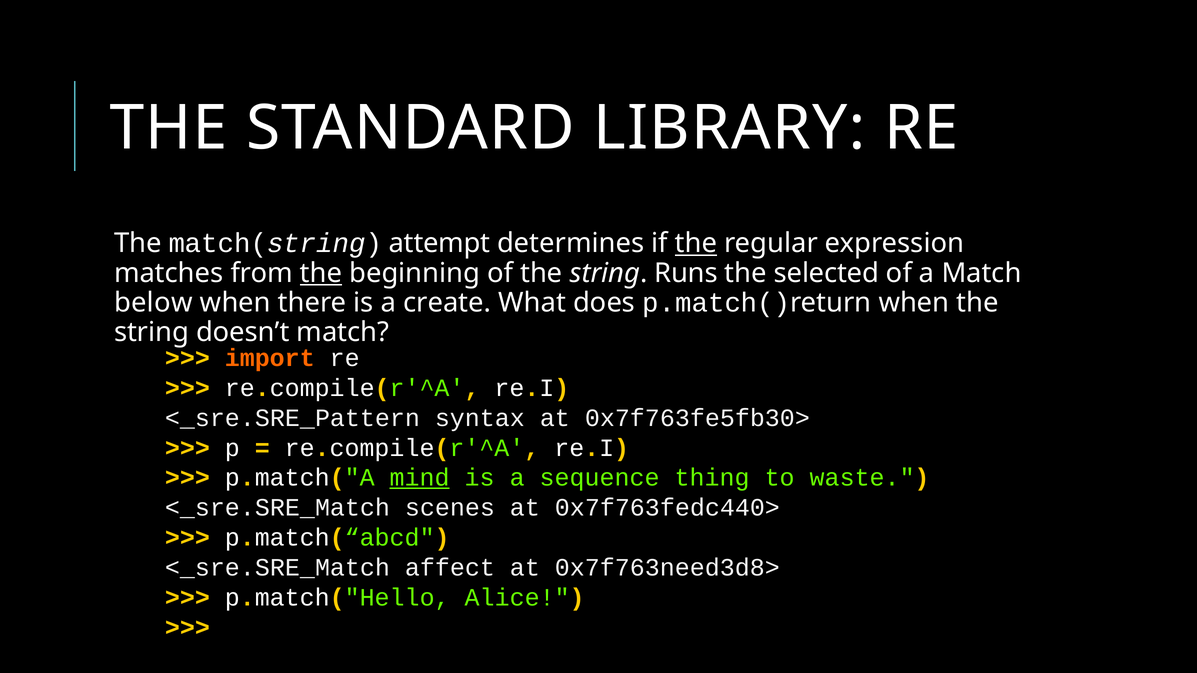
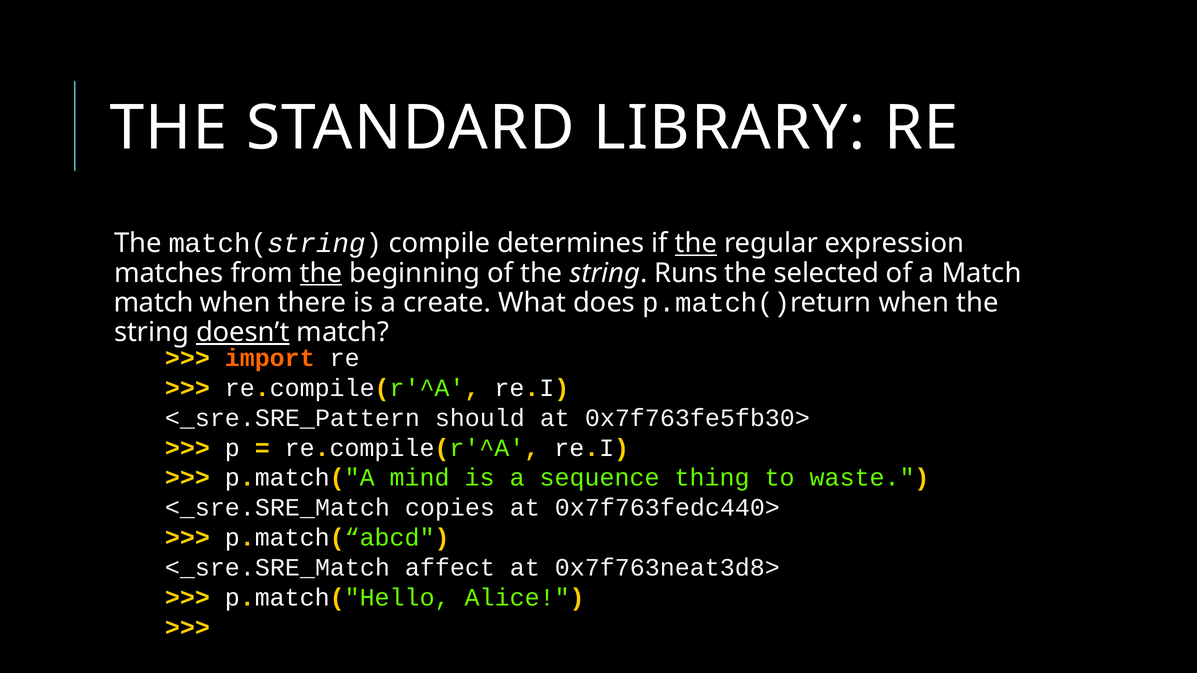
attempt: attempt -> compile
below at (153, 303): below -> match
doesn’t underline: none -> present
syntax: syntax -> should
mind underline: present -> none
scenes: scenes -> copies
0x7f763need3d8>: 0x7f763need3d8> -> 0x7f763neat3d8>
